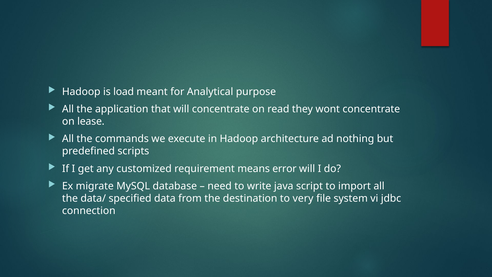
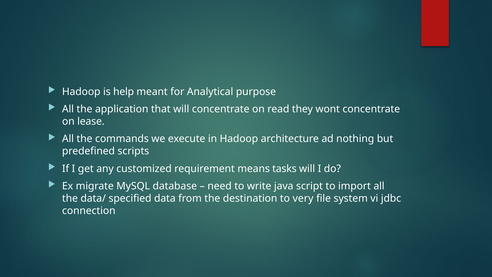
load: load -> help
error: error -> tasks
